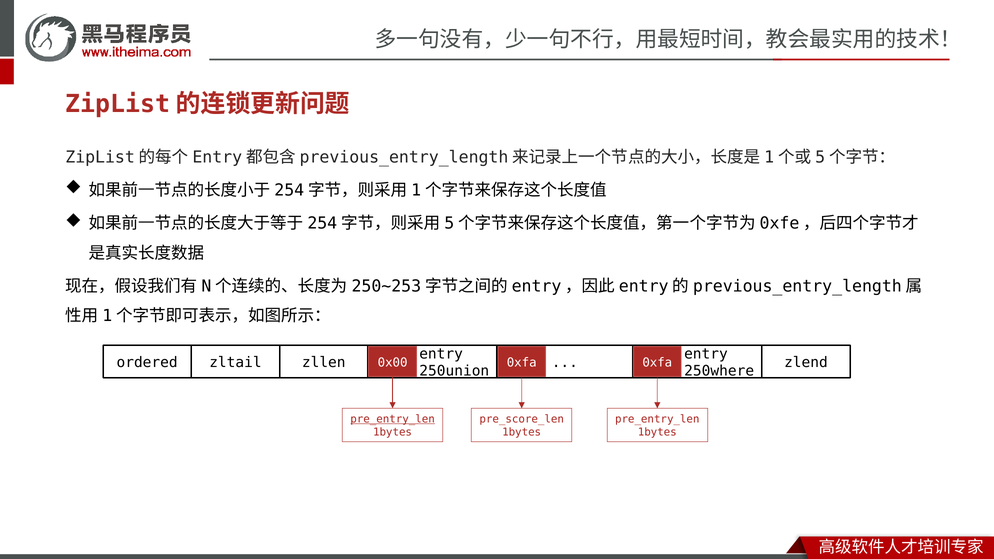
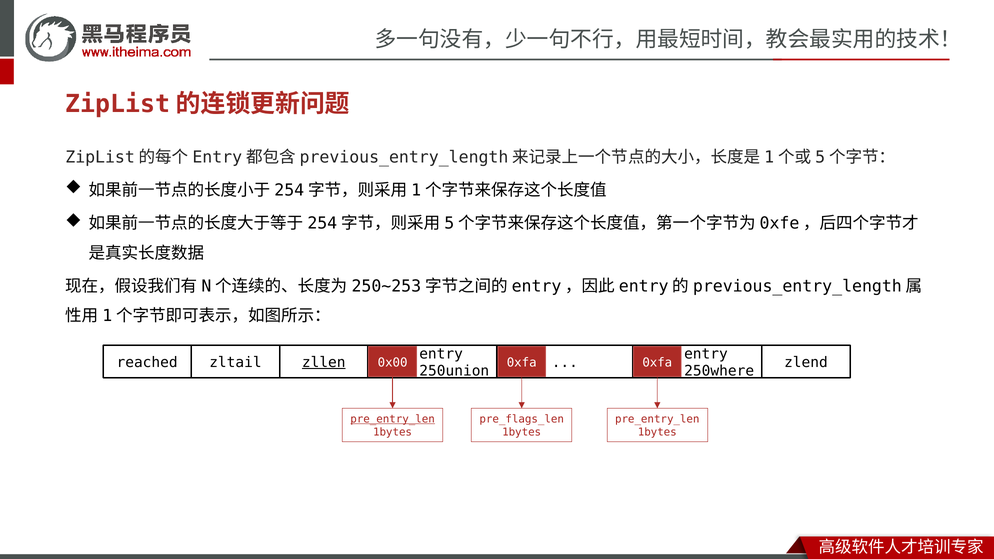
ordered: ordered -> reached
zllen underline: none -> present
pre_score_len: pre_score_len -> pre_flags_len
